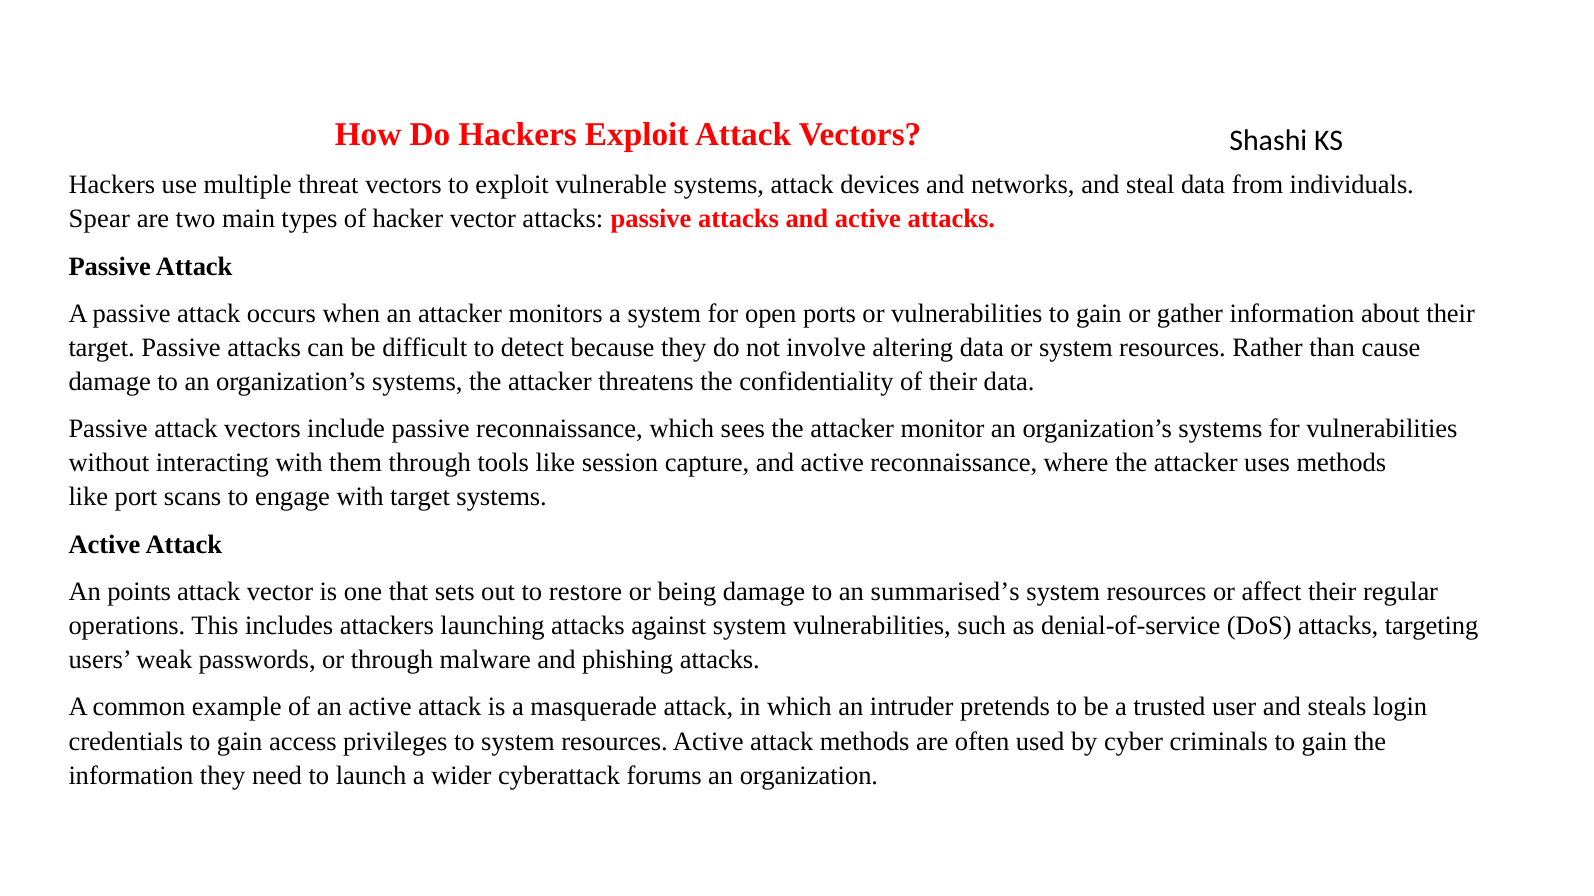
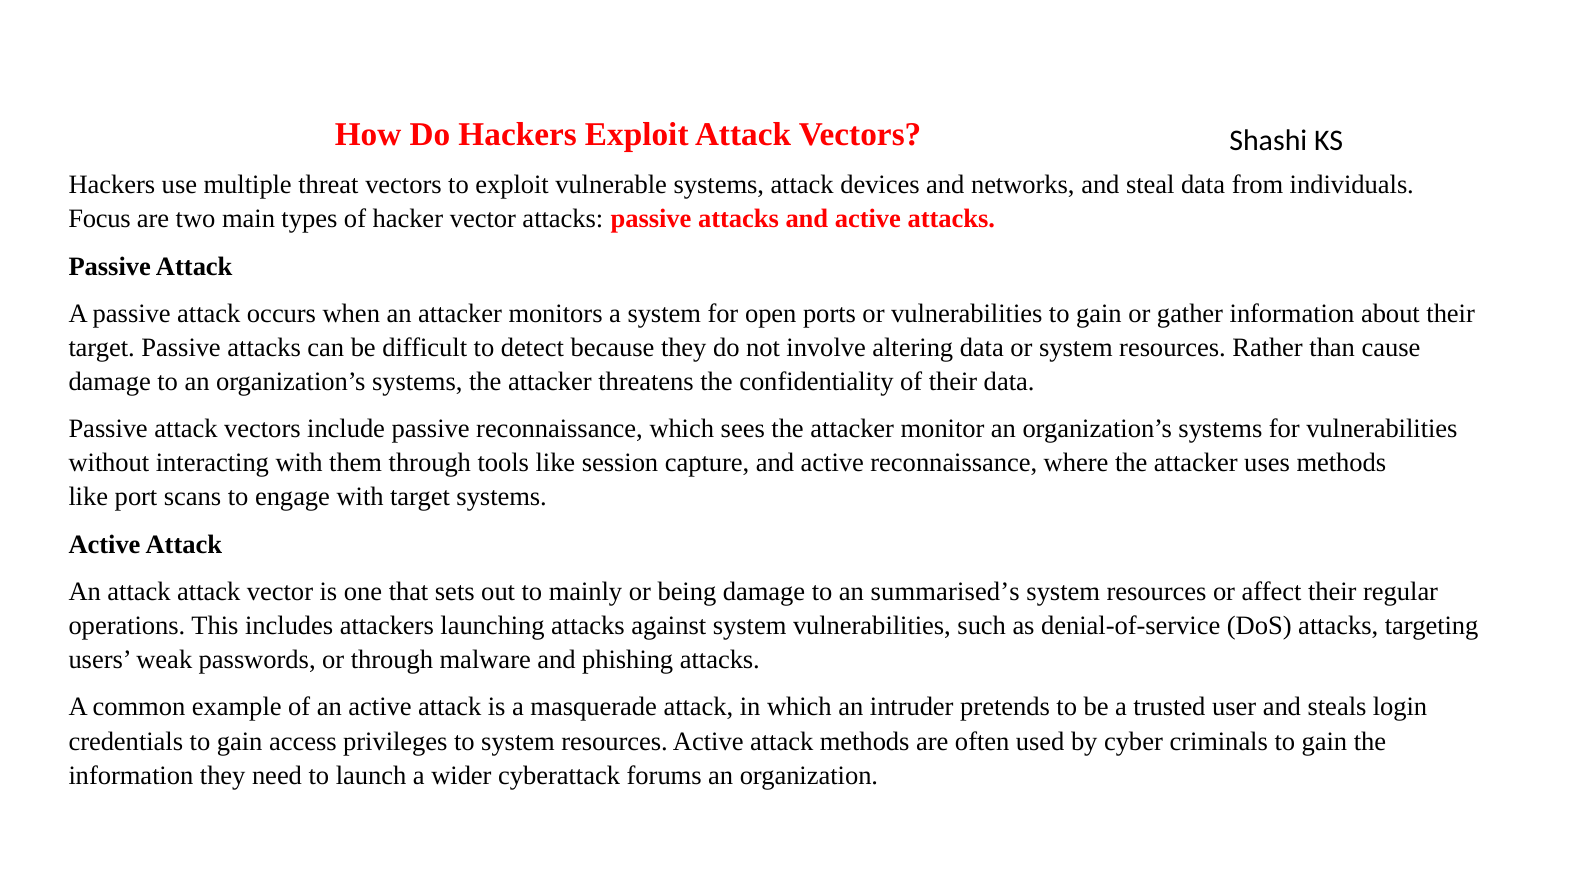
Spear: Spear -> Focus
An points: points -> attack
restore: restore -> mainly
